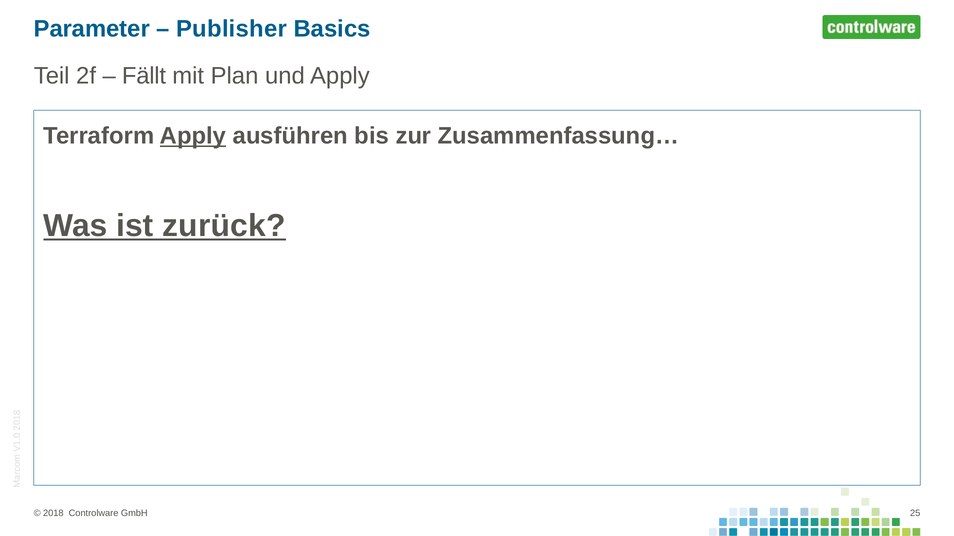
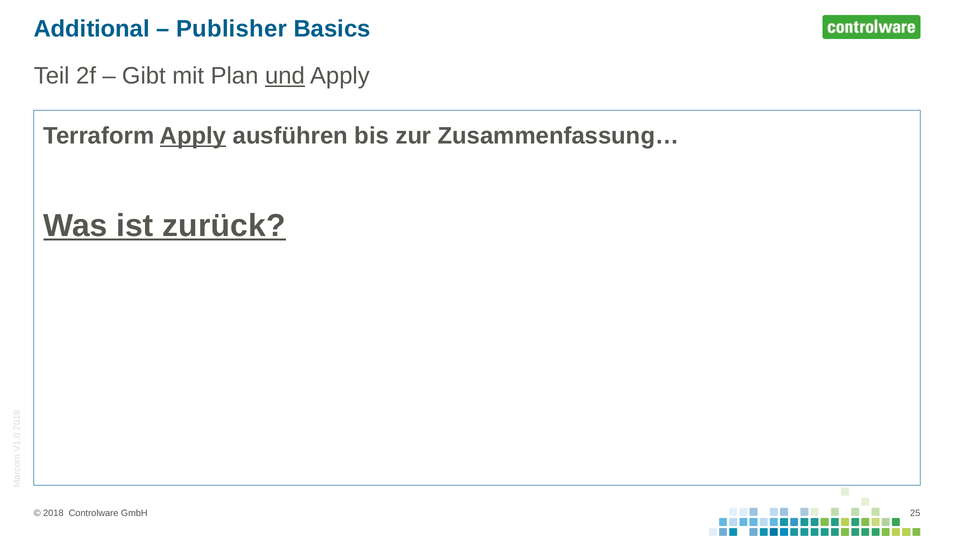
Parameter: Parameter -> Additional
Fällt: Fällt -> Gibt
und underline: none -> present
